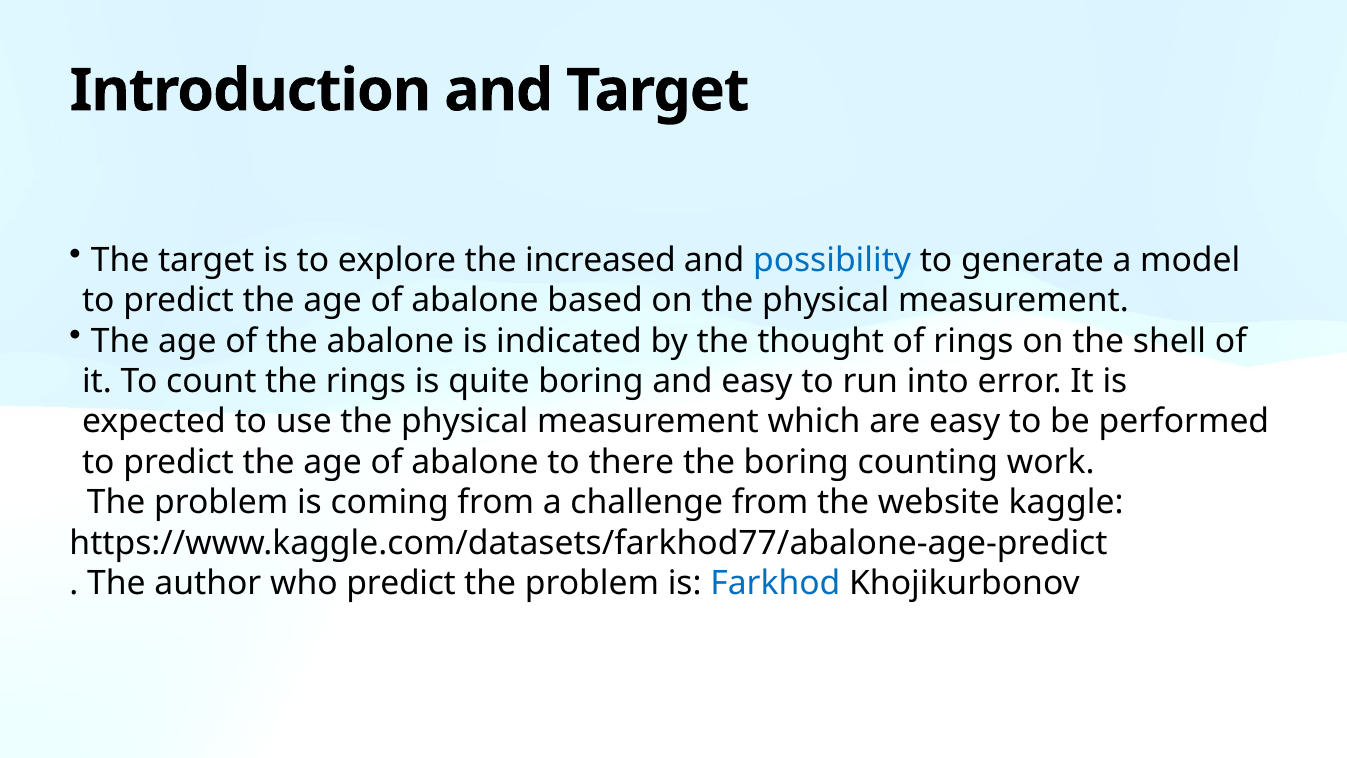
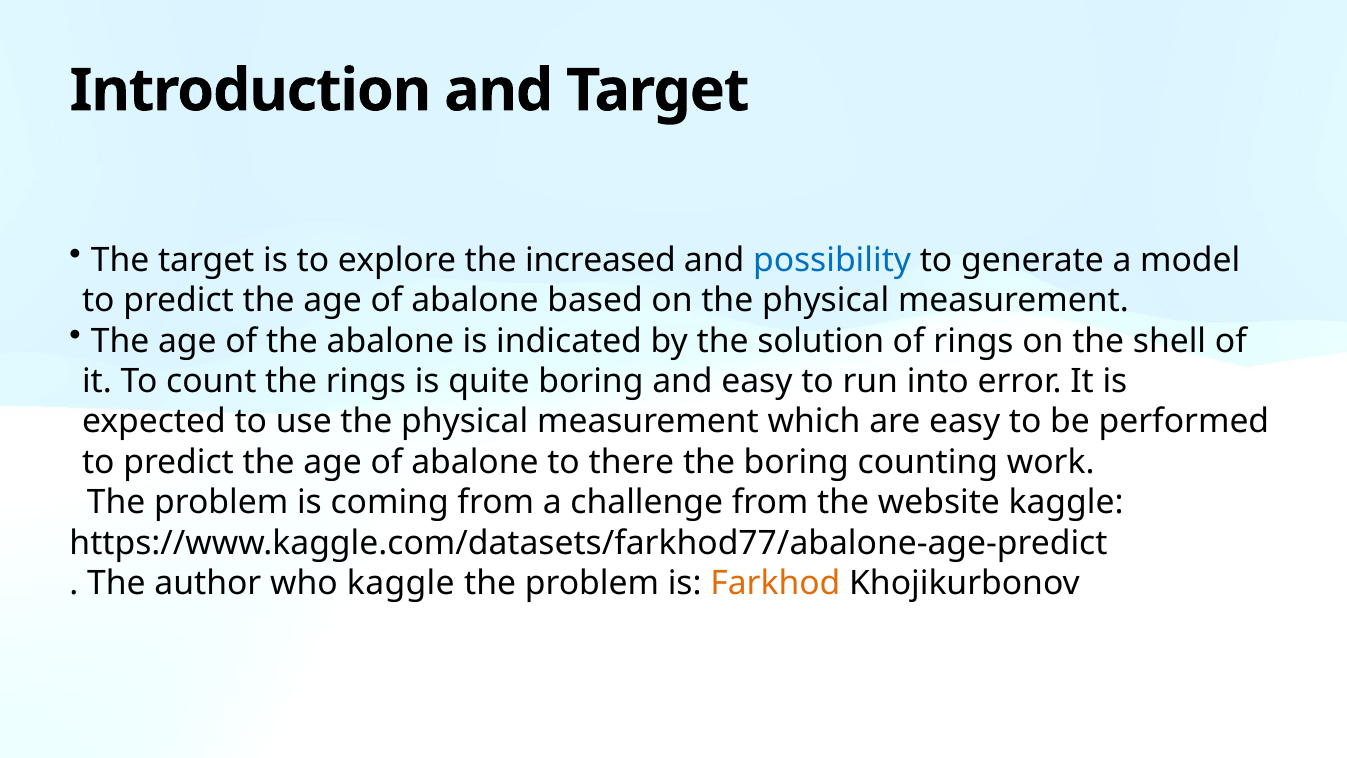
thought: thought -> solution
who predict: predict -> kaggle
Farkhod colour: blue -> orange
